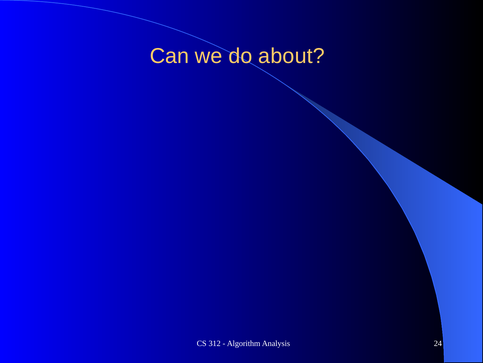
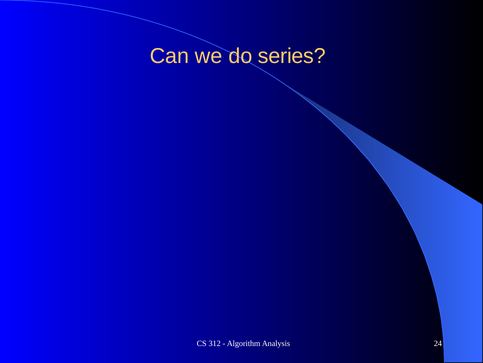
about: about -> series
